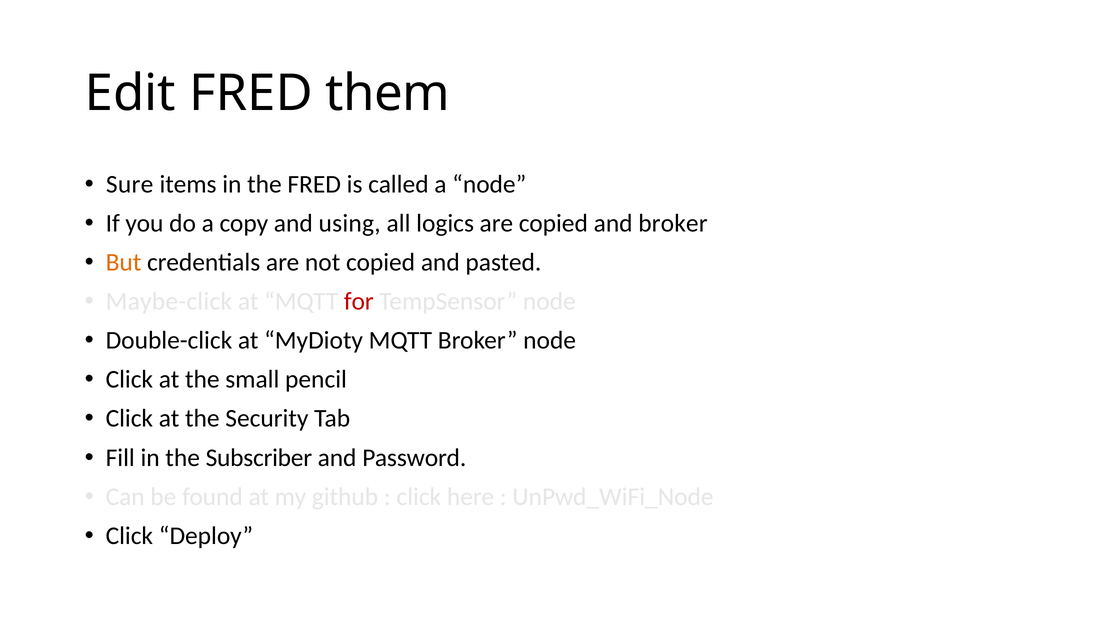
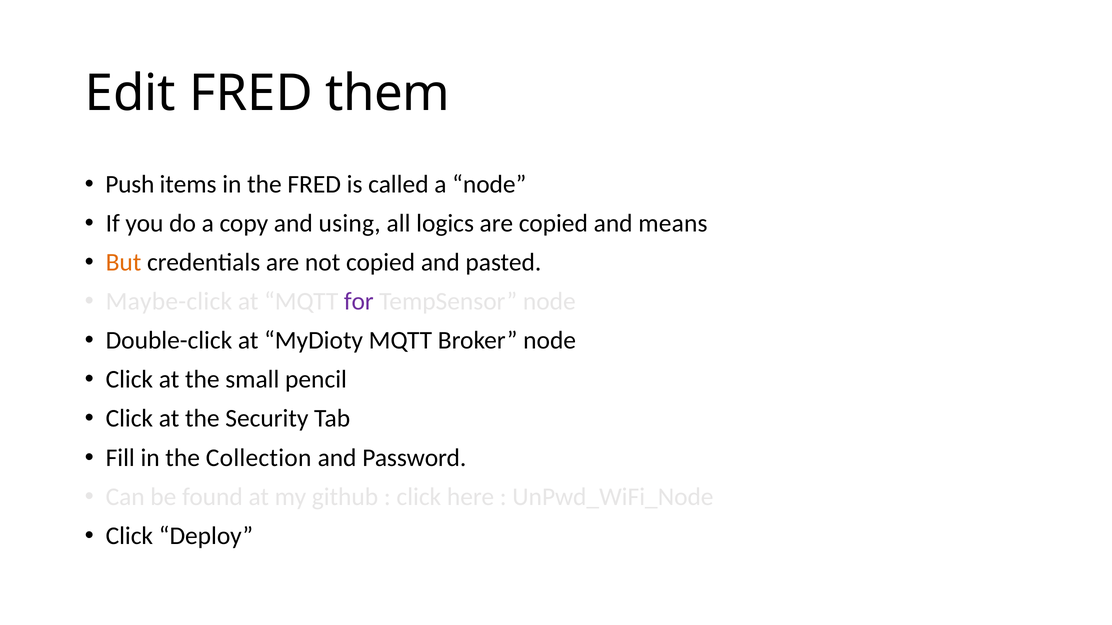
Sure: Sure -> Push
and broker: broker -> means
for colour: red -> purple
Subscriber: Subscriber -> Collection
